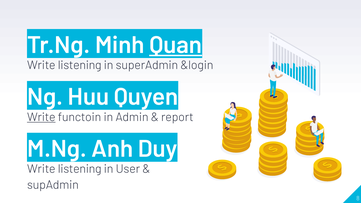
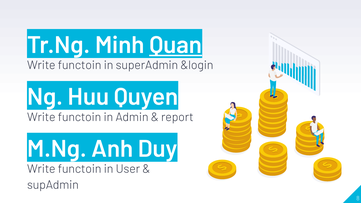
listening at (80, 65): listening -> functoin
Write at (41, 117) underline: present -> none
listening at (80, 169): listening -> functoin
